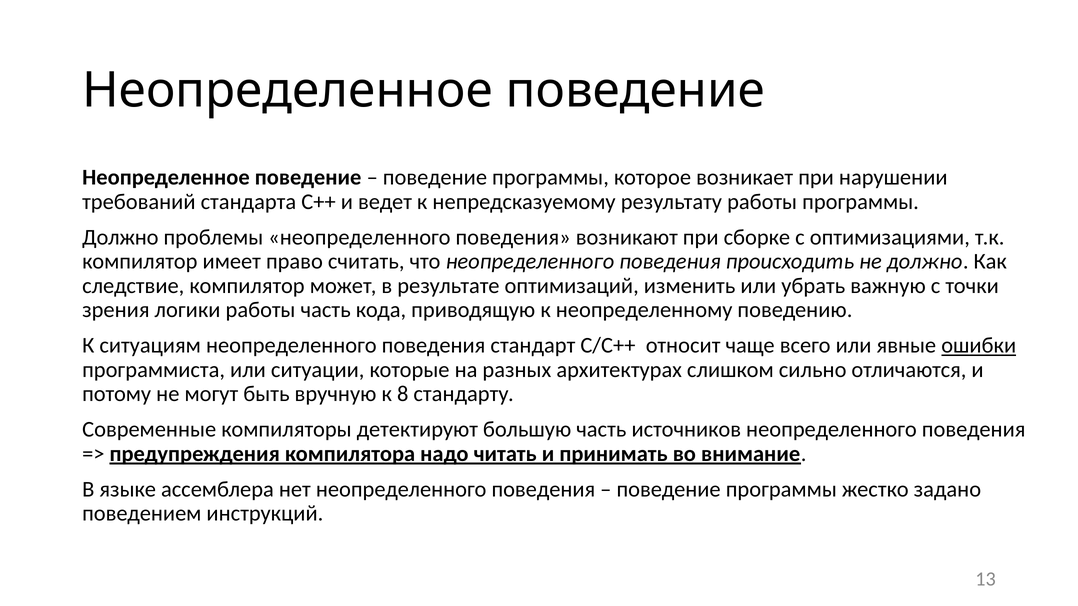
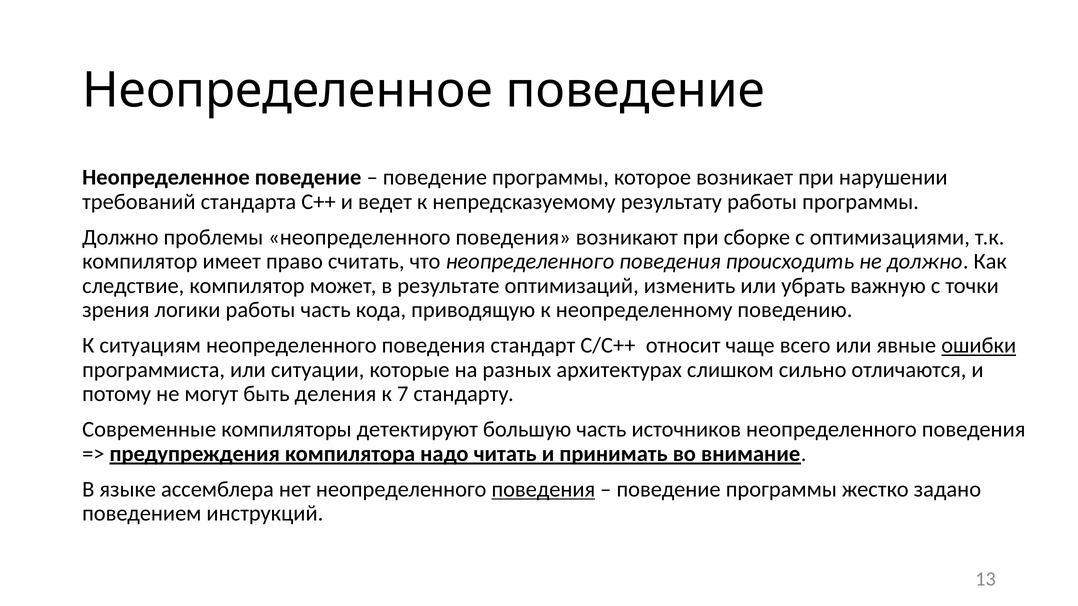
вручную: вручную -> деления
8: 8 -> 7
поведения at (543, 490) underline: none -> present
